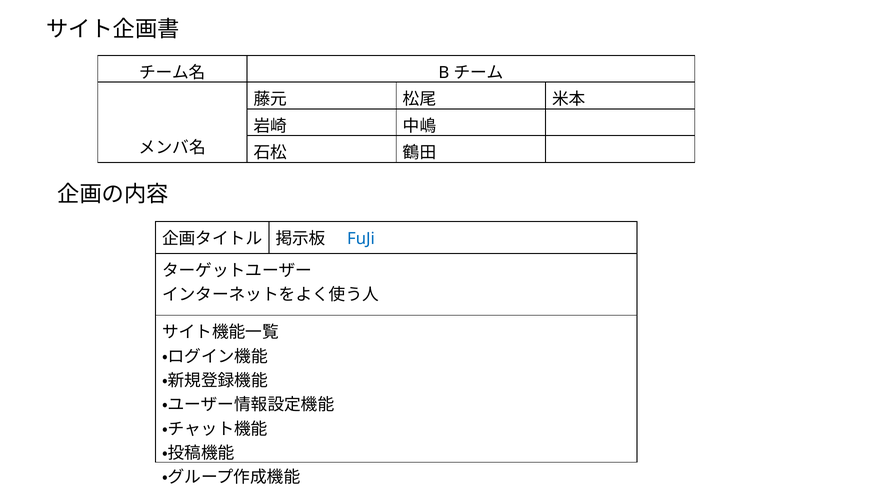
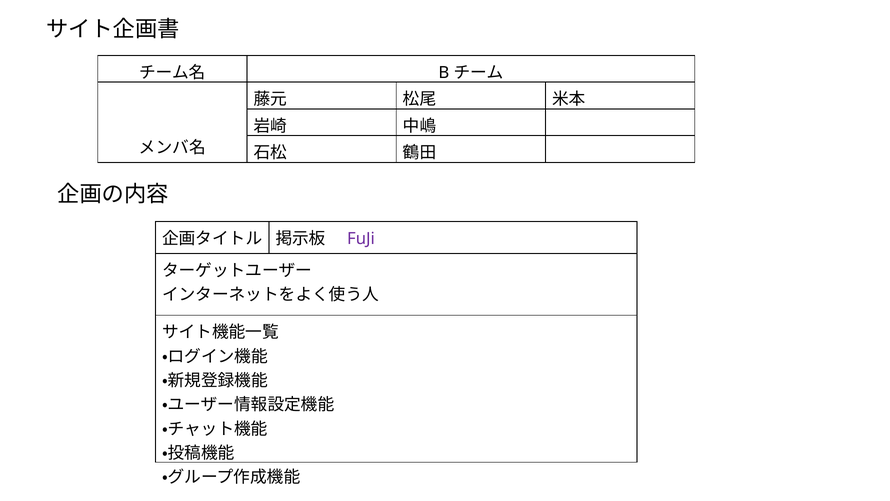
FuJi colour: blue -> purple
